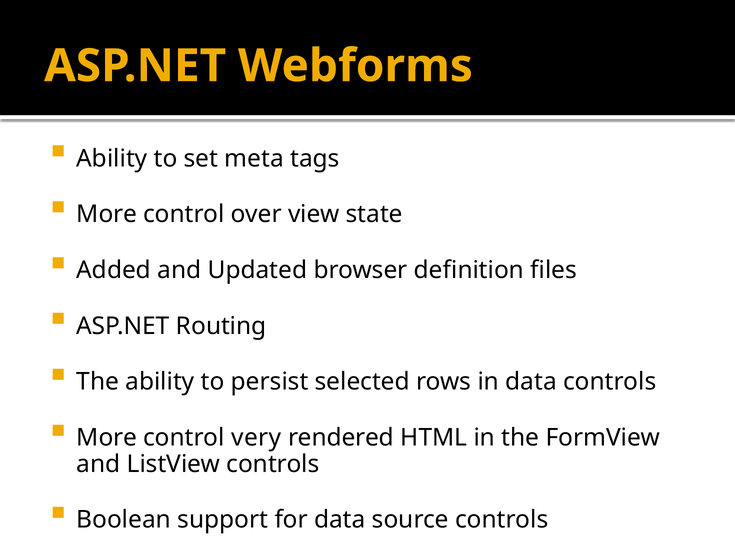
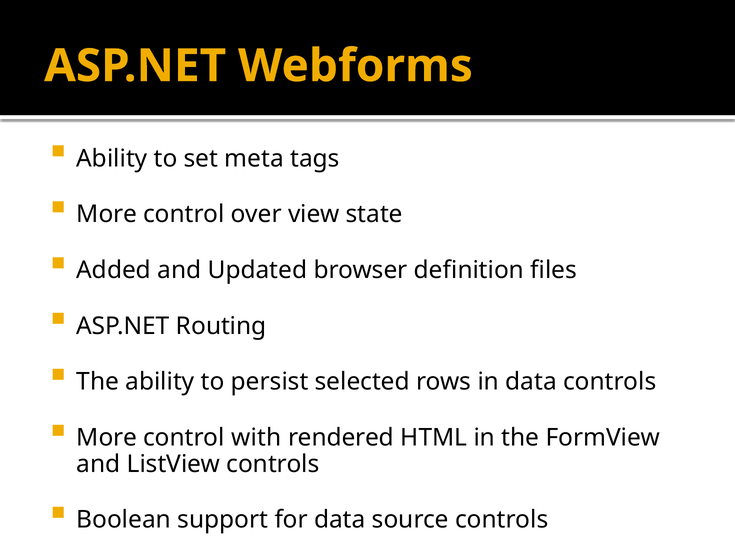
very: very -> with
